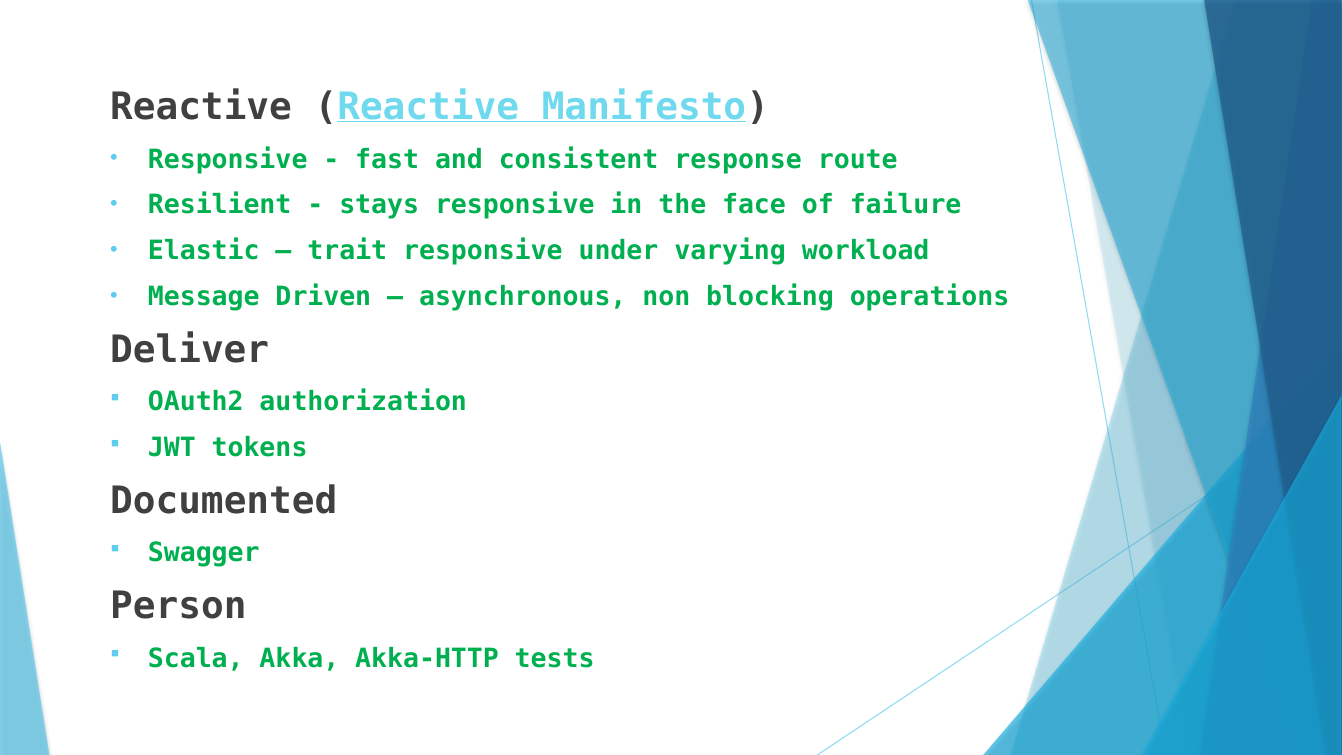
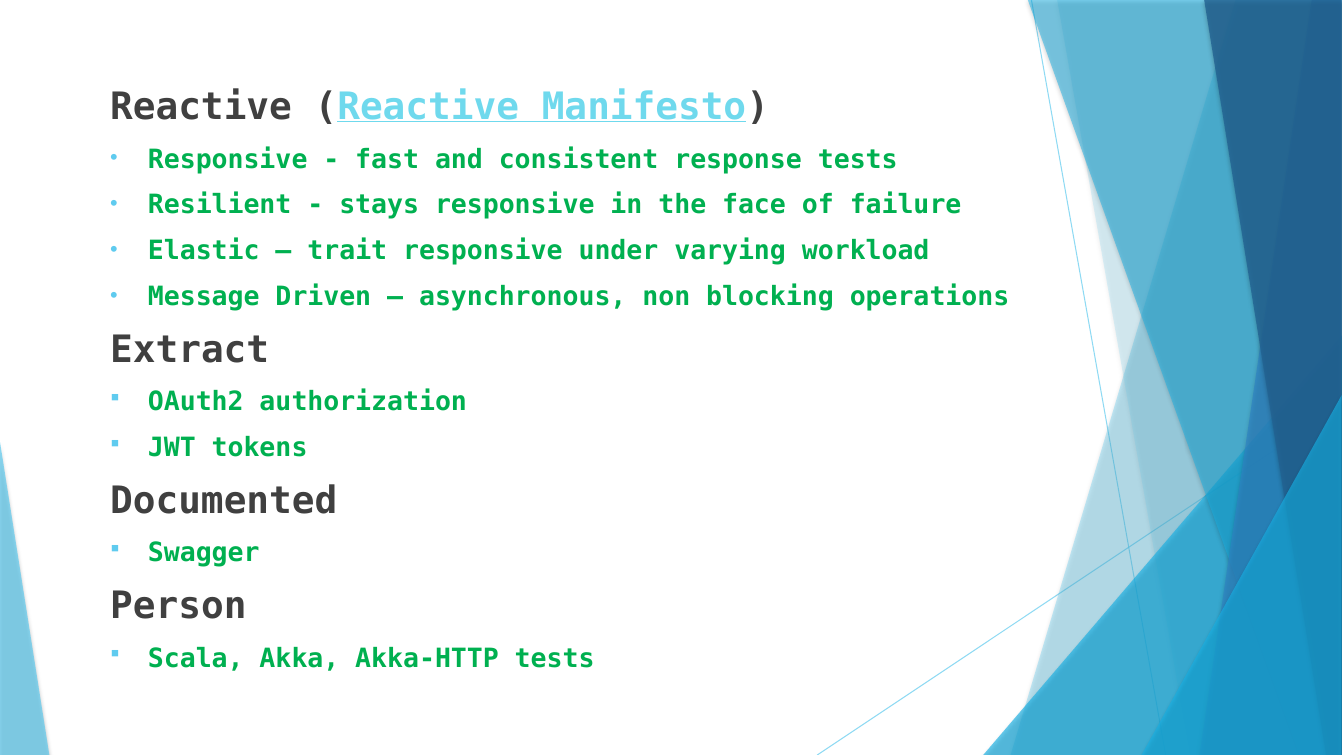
response route: route -> tests
Deliver: Deliver -> Extract
